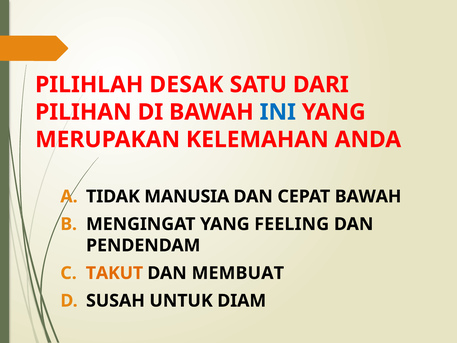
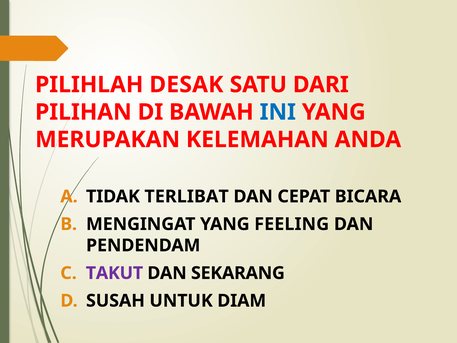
MANUSIA: MANUSIA -> TERLIBAT
CEPAT BAWAH: BAWAH -> BICARA
TAKUT colour: orange -> purple
MEMBUAT: MEMBUAT -> SEKARANG
